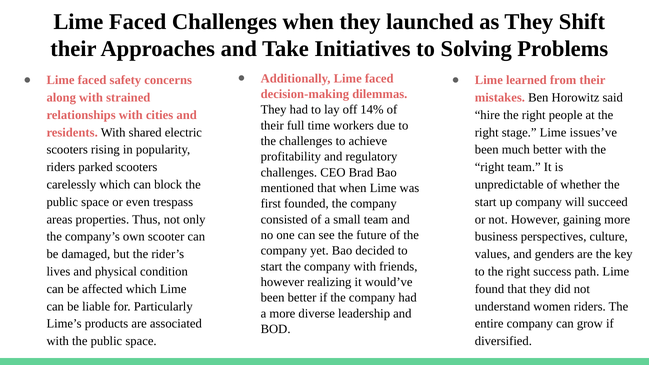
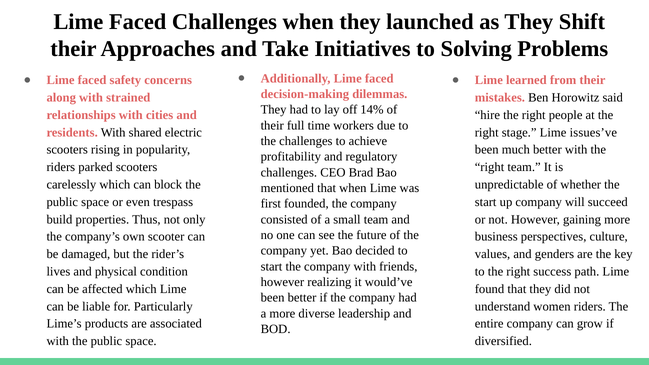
areas: areas -> build
